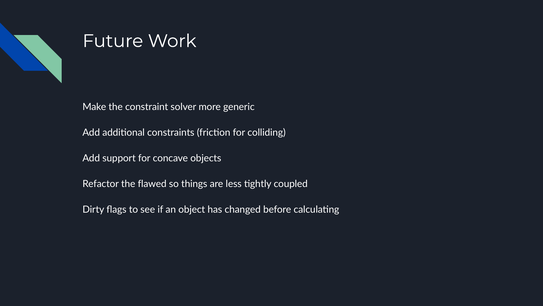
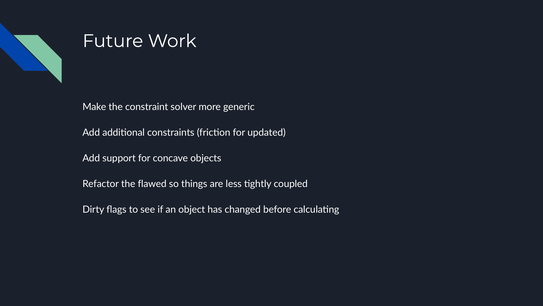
colliding: colliding -> updated
